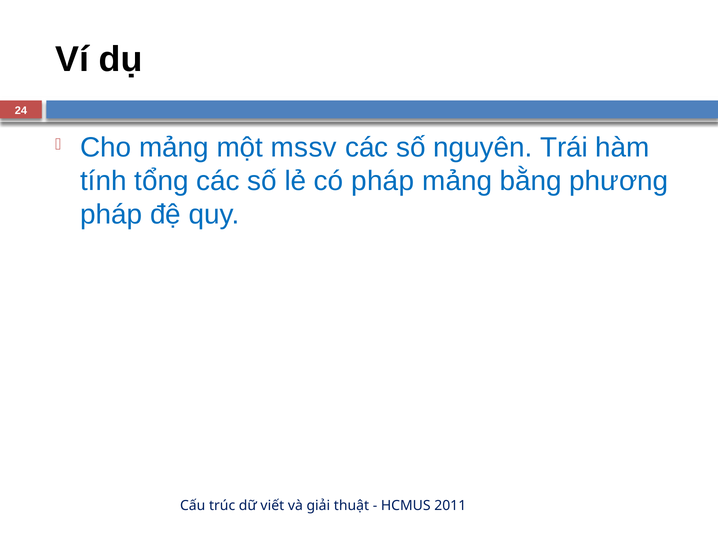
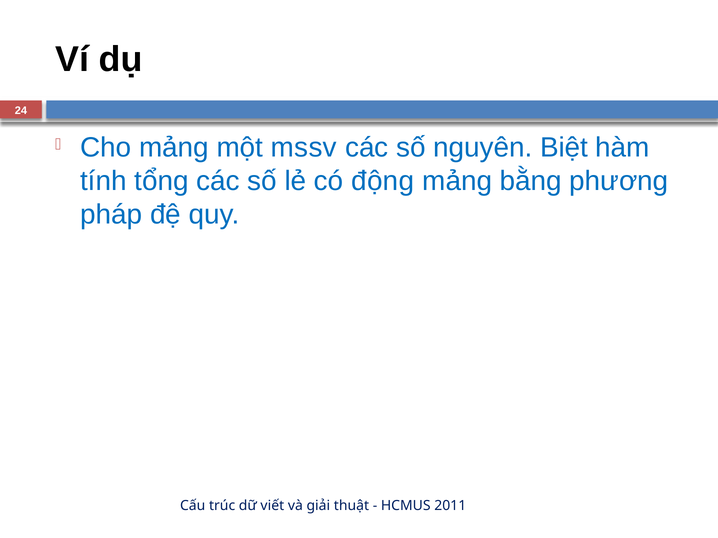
Trái: Trái -> Biệt
có pháp: pháp -> động
